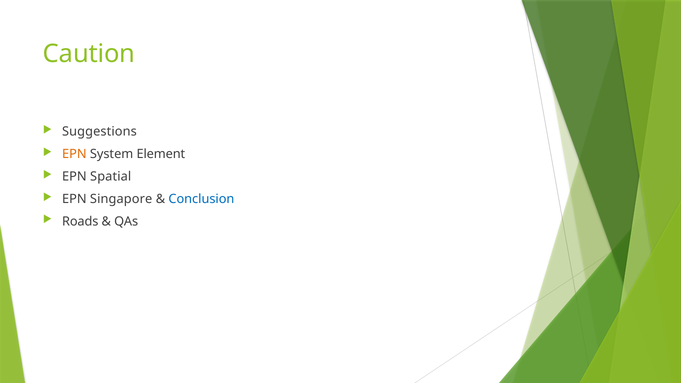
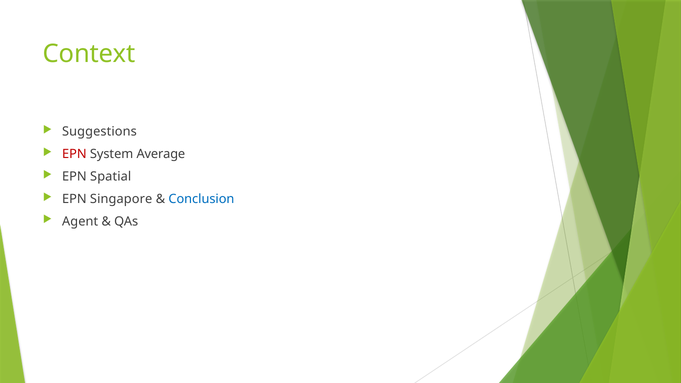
Caution: Caution -> Context
EPN at (74, 154) colour: orange -> red
Element: Element -> Average
Roads: Roads -> Agent
